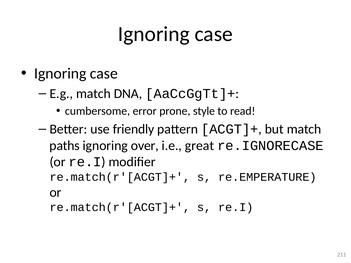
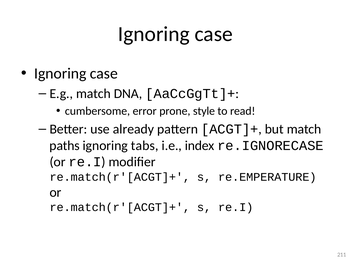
friendly: friendly -> already
over: over -> tabs
great: great -> index
